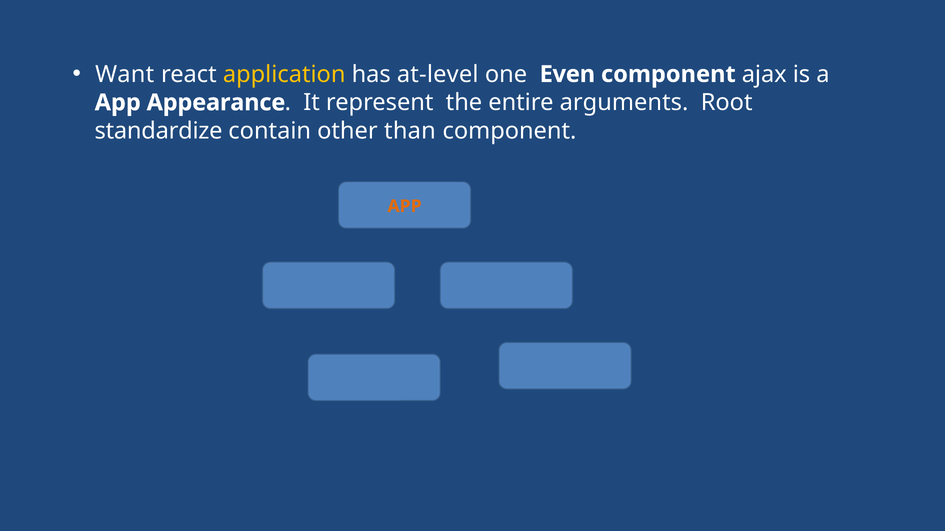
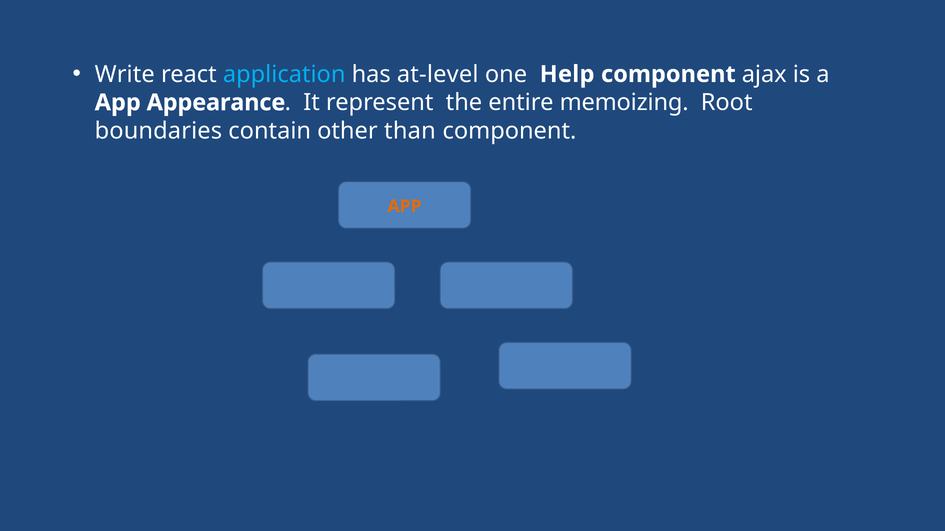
Want: Want -> Write
application colour: yellow -> light blue
Even: Even -> Help
arguments: arguments -> memoizing
standardize: standardize -> boundaries
